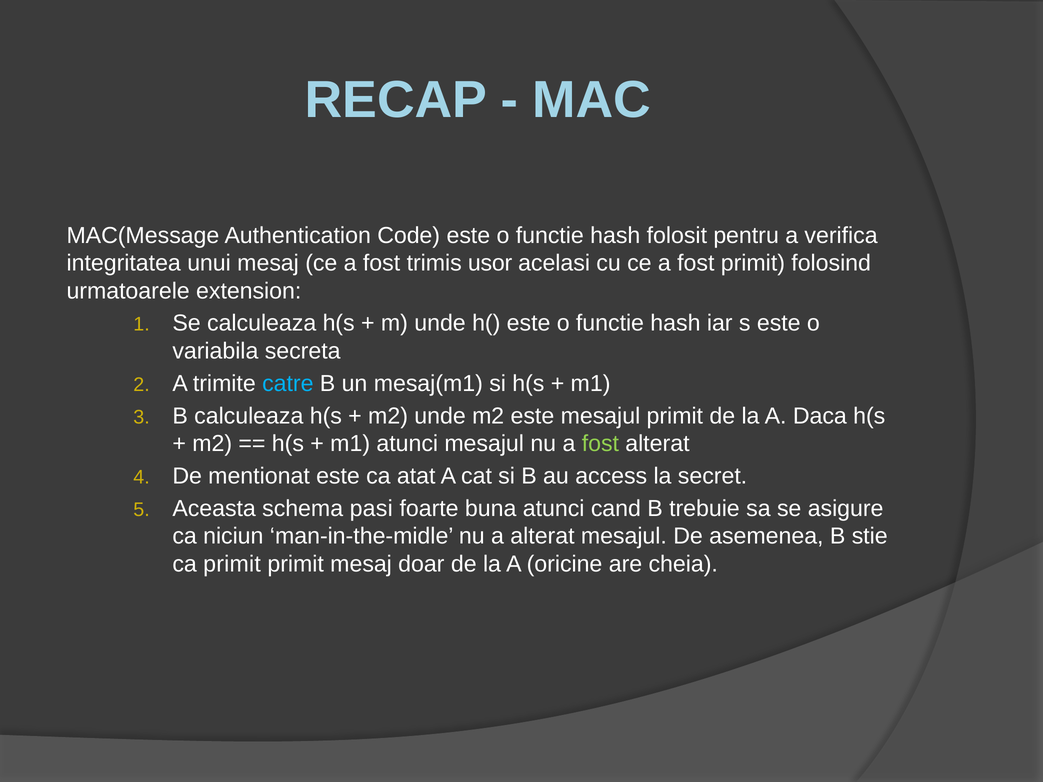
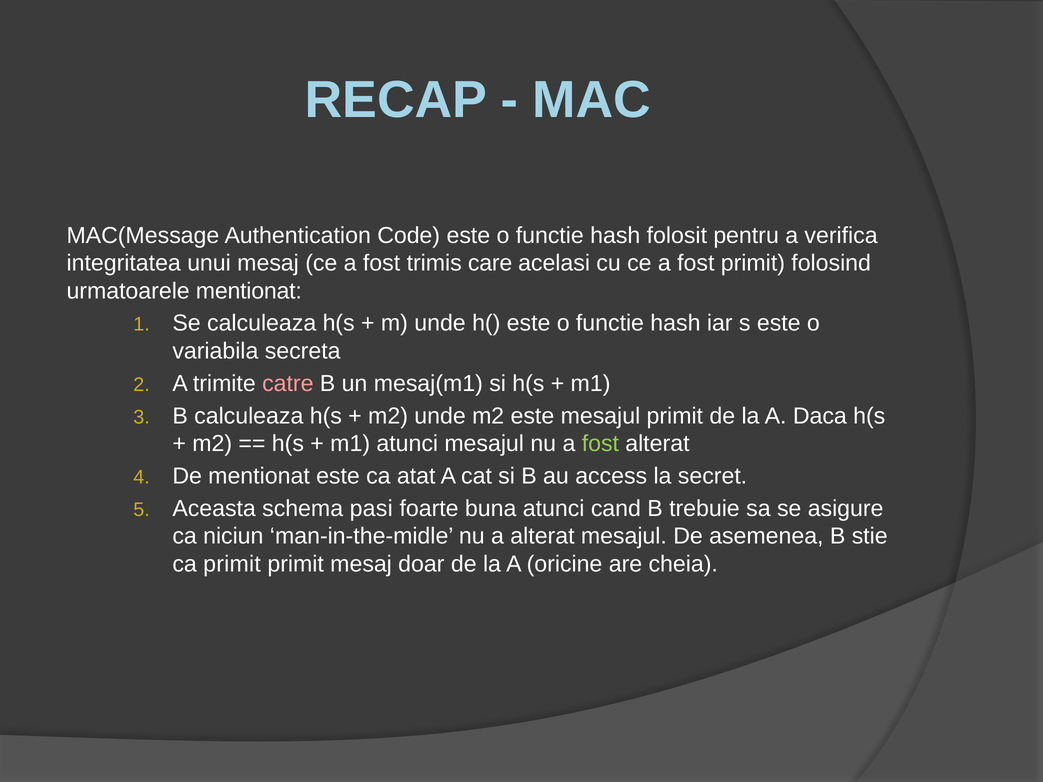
usor: usor -> care
urmatoarele extension: extension -> mentionat
catre colour: light blue -> pink
